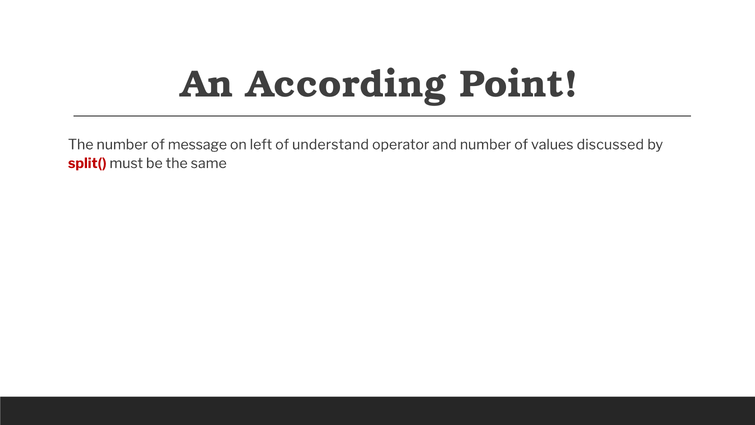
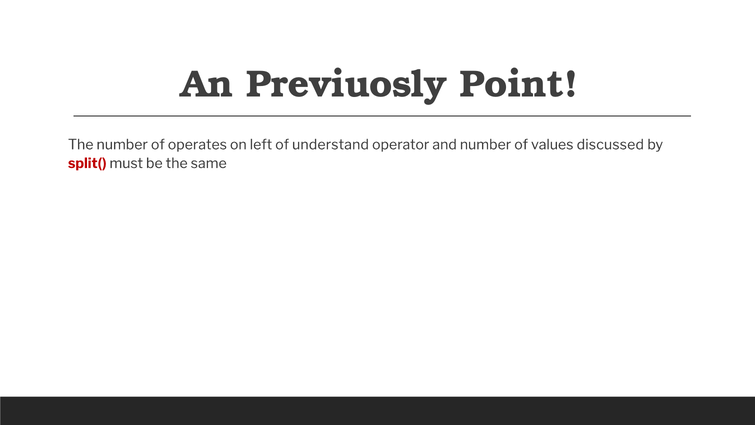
According: According -> Previuosly
message: message -> operates
